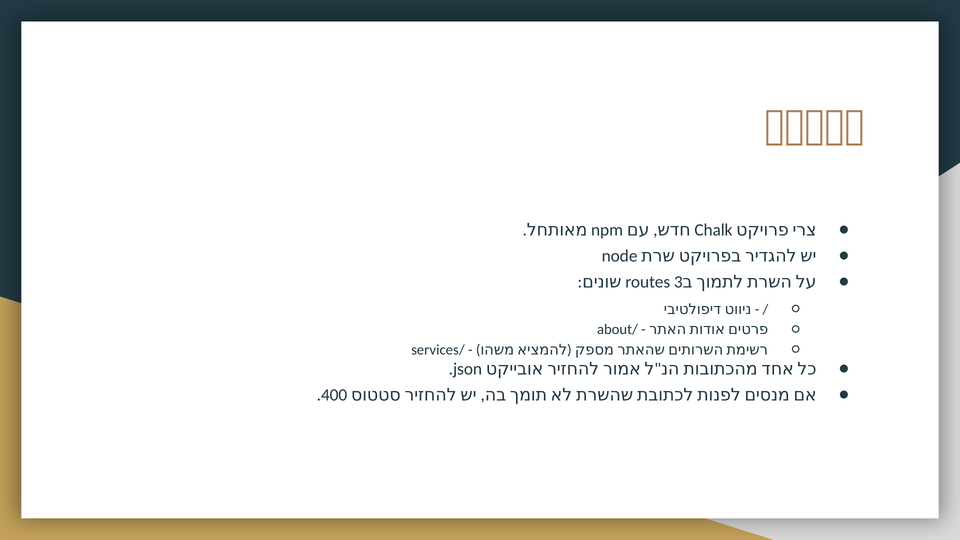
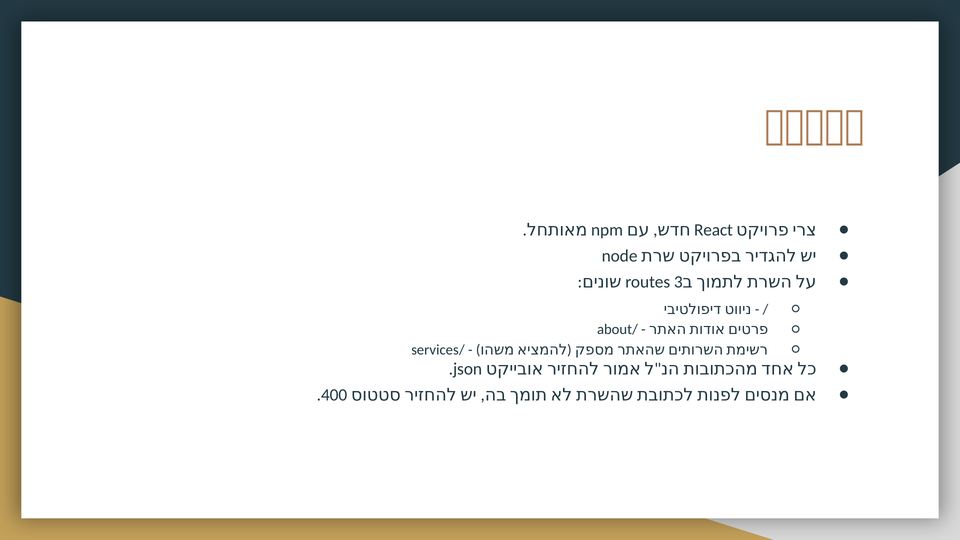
Chalk: Chalk -> React
